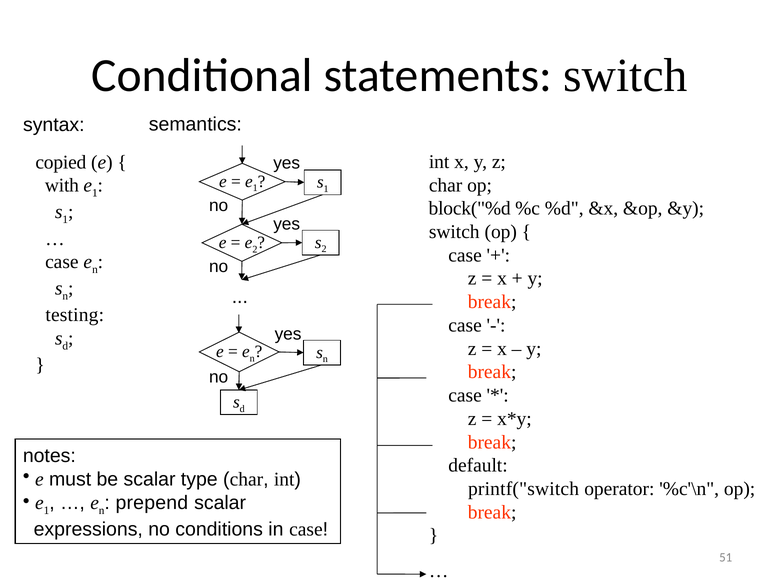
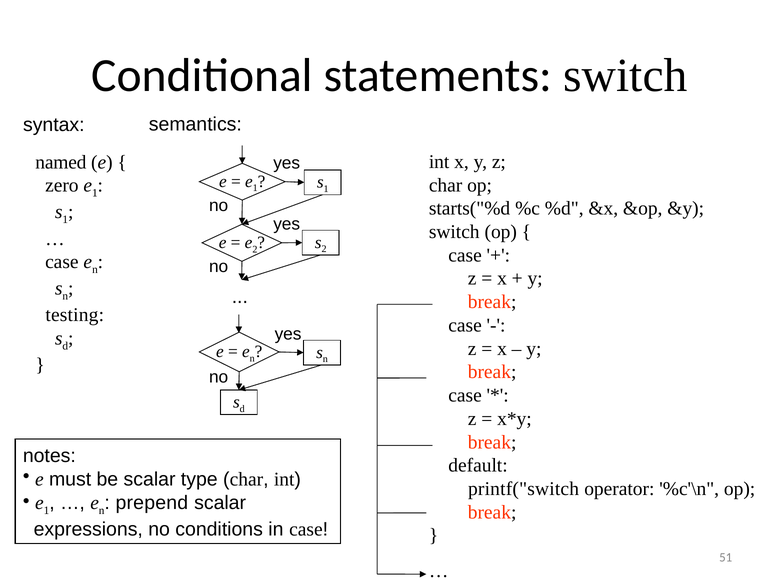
copied: copied -> named
with: with -> zero
block("%d: block("%d -> starts("%d
